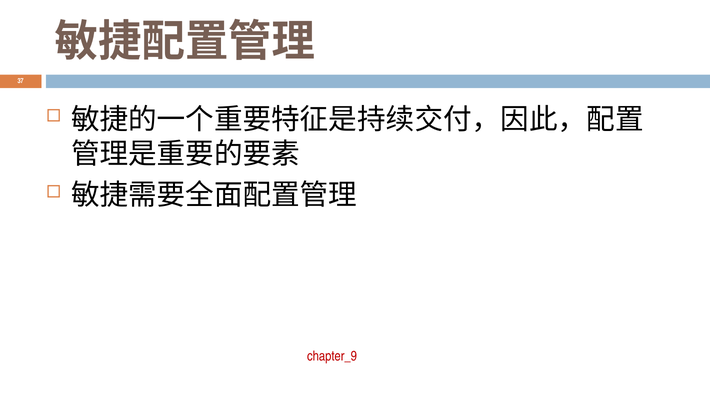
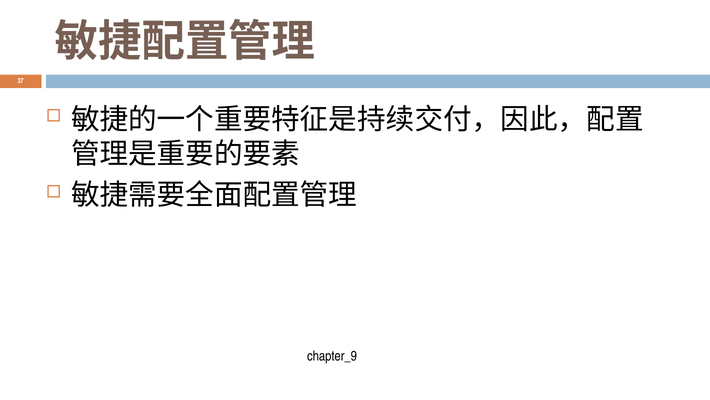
chapter_9 colour: red -> black
